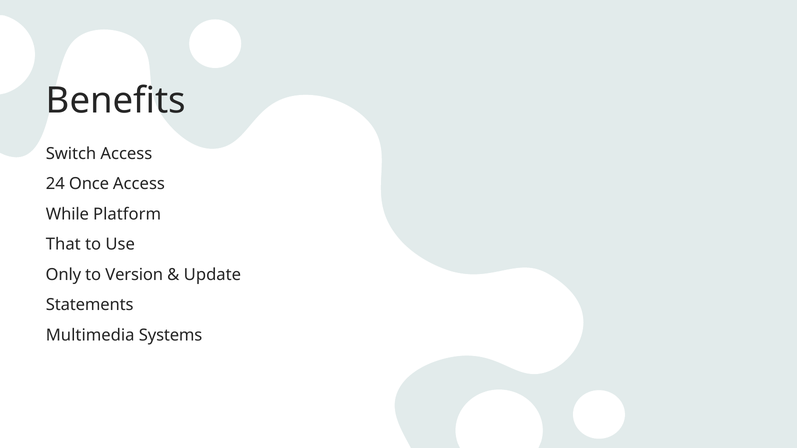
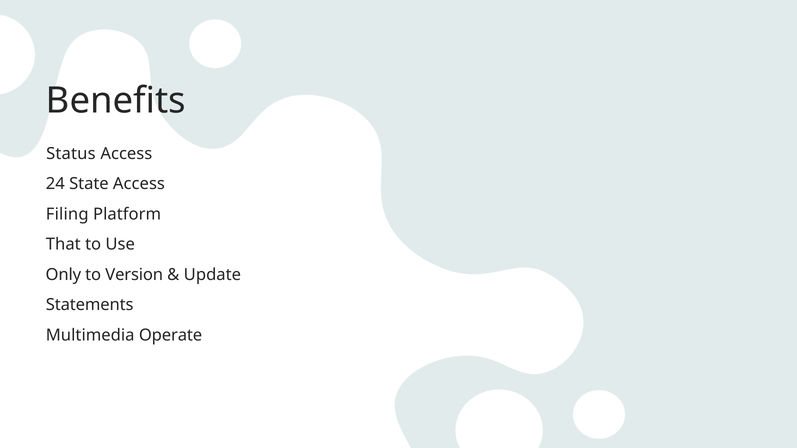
Switch: Switch -> Status
Once: Once -> State
While: While -> Filing
Systems: Systems -> Operate
